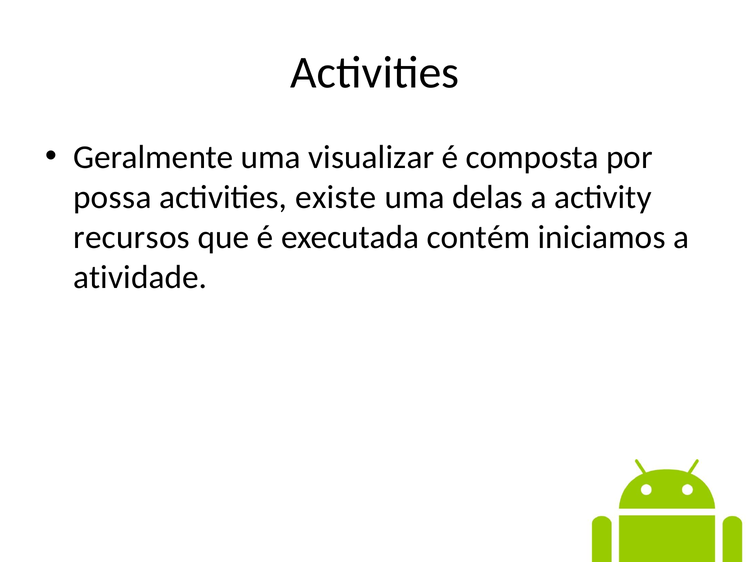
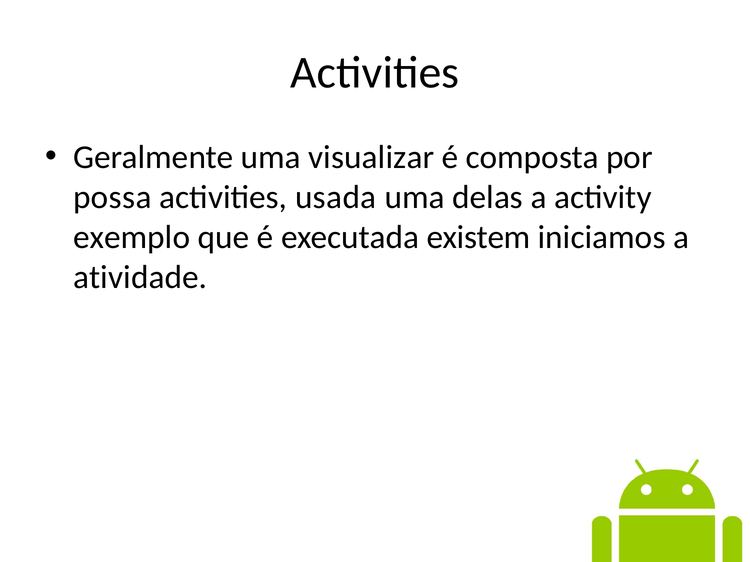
existe: existe -> usada
recursos: recursos -> exemplo
contém: contém -> existem
